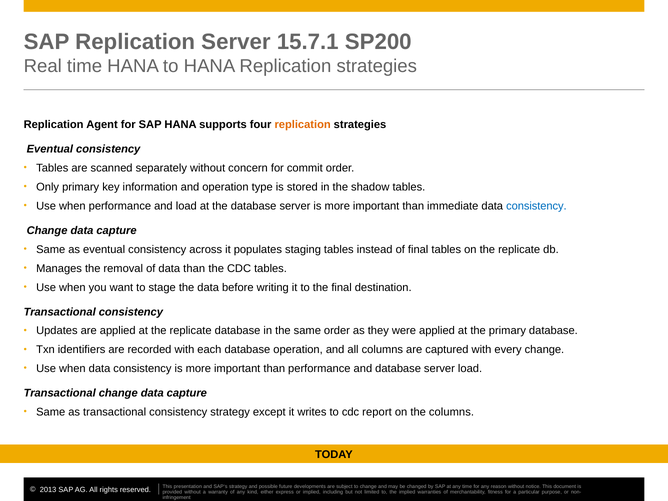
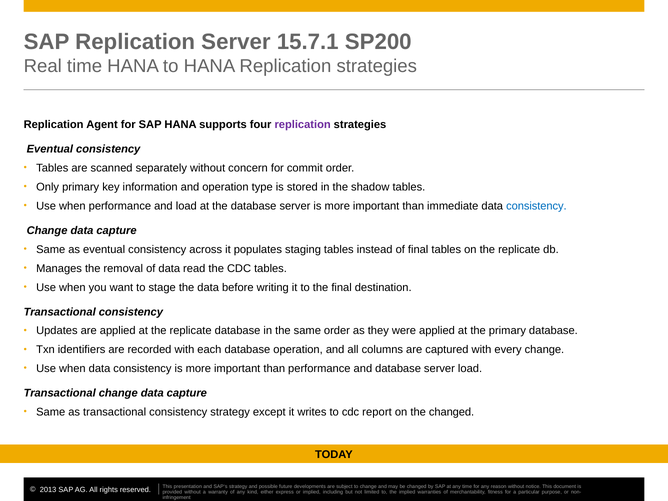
replication at (303, 125) colour: orange -> purple
data than: than -> read
the columns: columns -> changed
